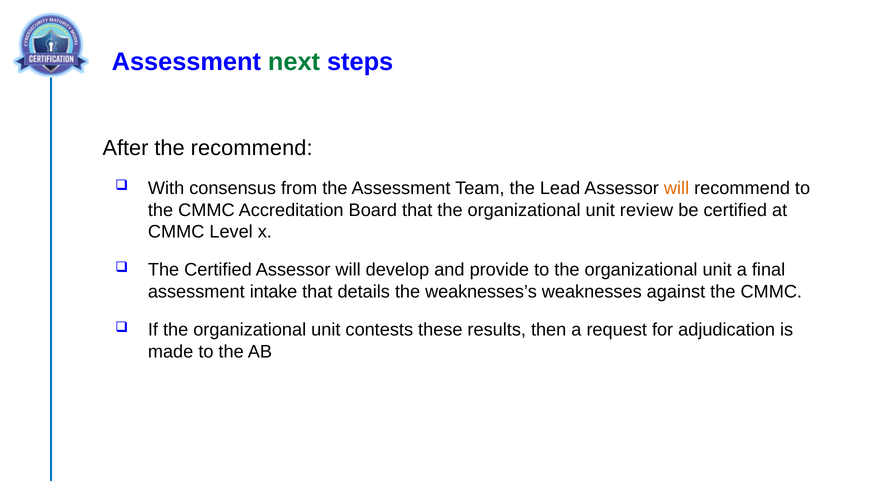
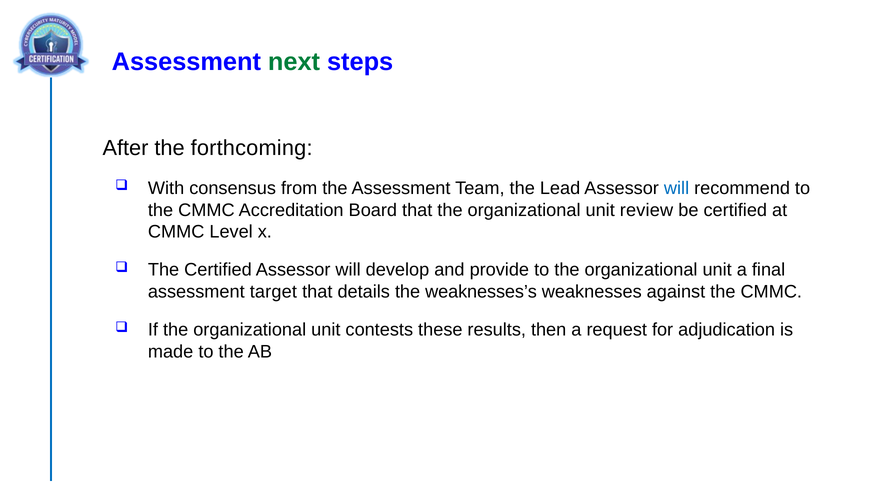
the recommend: recommend -> forthcoming
will at (677, 188) colour: orange -> blue
intake: intake -> target
